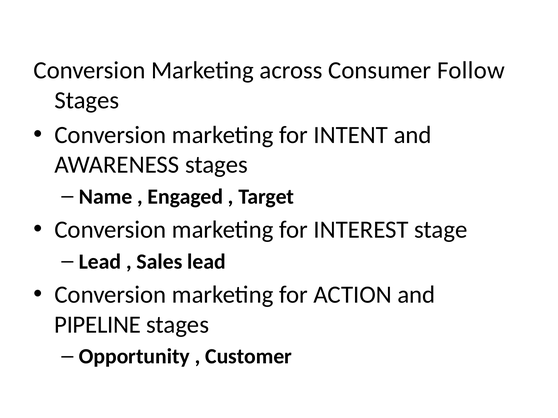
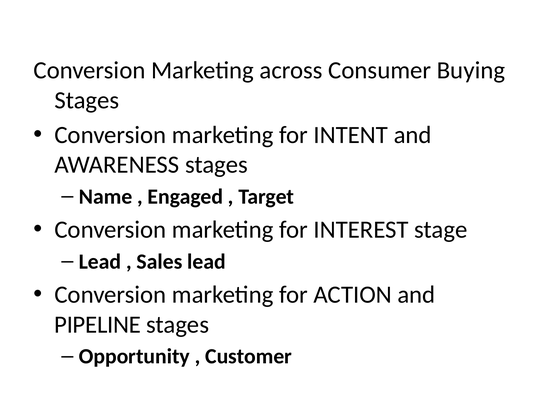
Follow: Follow -> Buying
